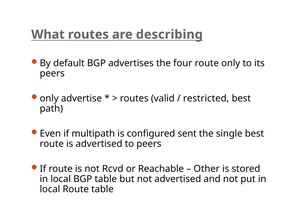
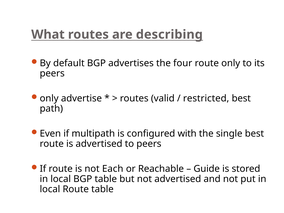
sent: sent -> with
Rcvd: Rcvd -> Each
Other: Other -> Guide
